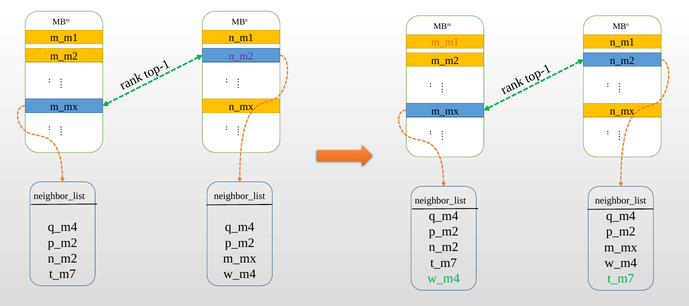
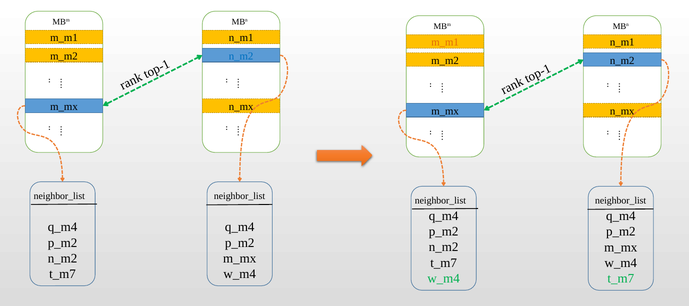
n_m2 at (241, 56) colour: purple -> blue
